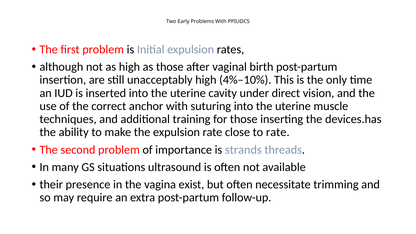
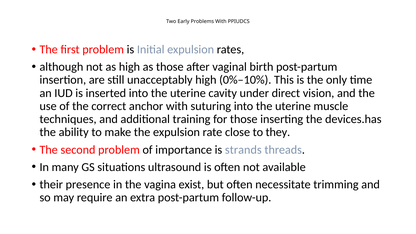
4%–10%: 4%–10% -> 0%–10%
to rate: rate -> they
